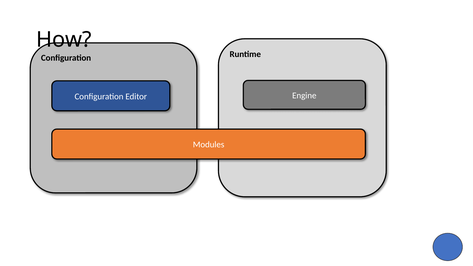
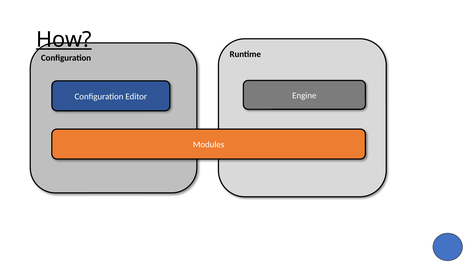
How underline: none -> present
